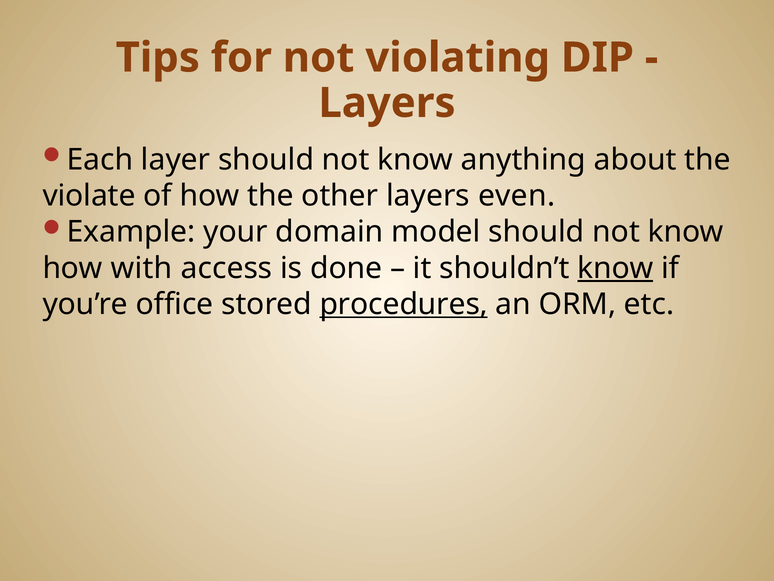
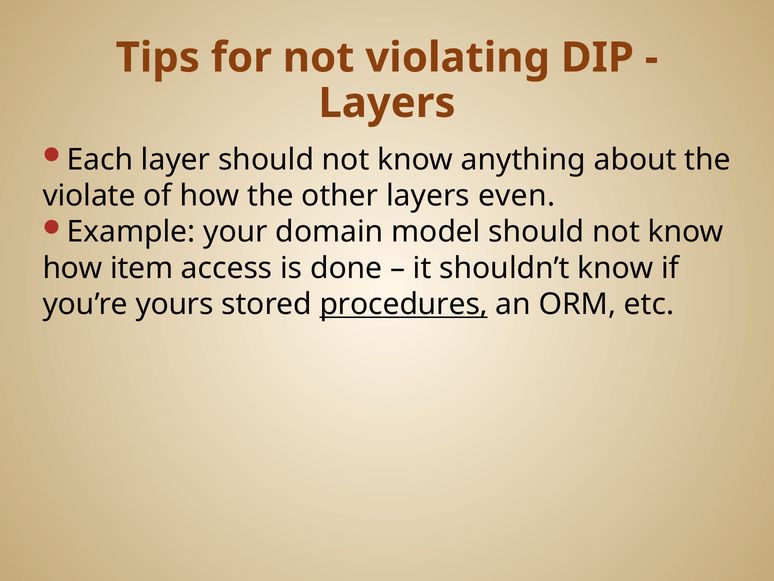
with: with -> item
know at (615, 268) underline: present -> none
office: office -> yours
